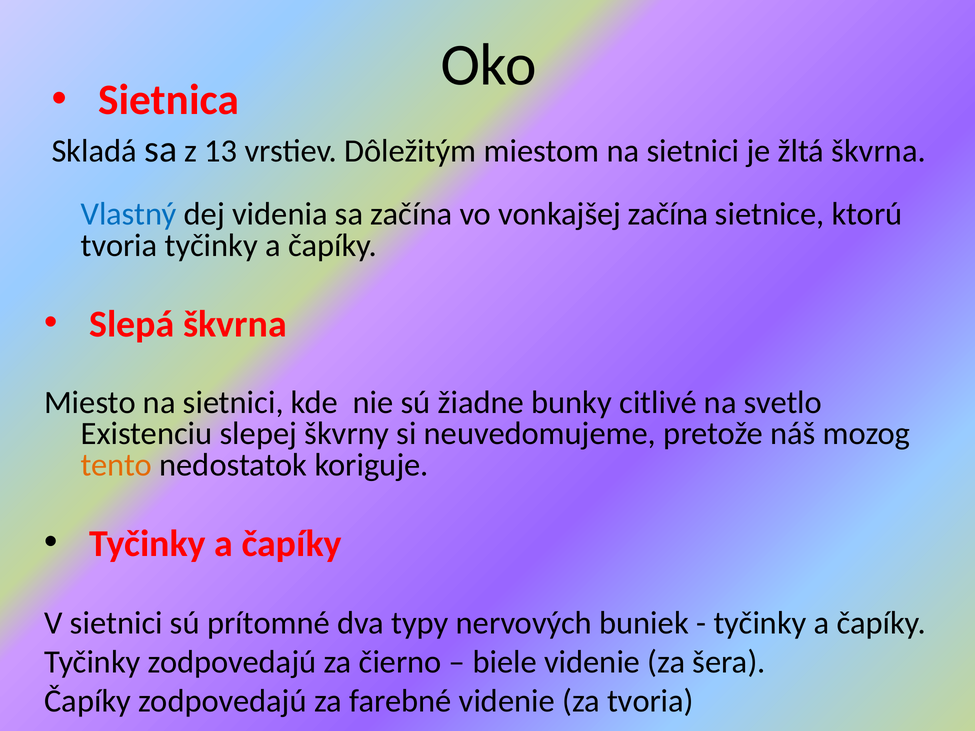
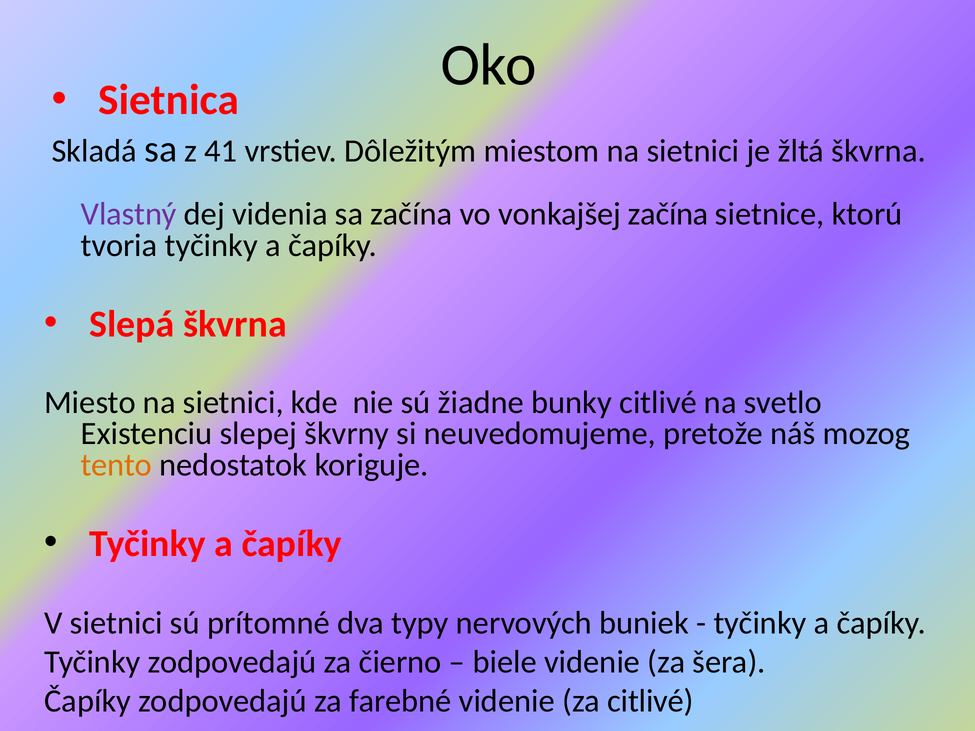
13: 13 -> 41
Vlastný colour: blue -> purple
za tvoria: tvoria -> citlivé
